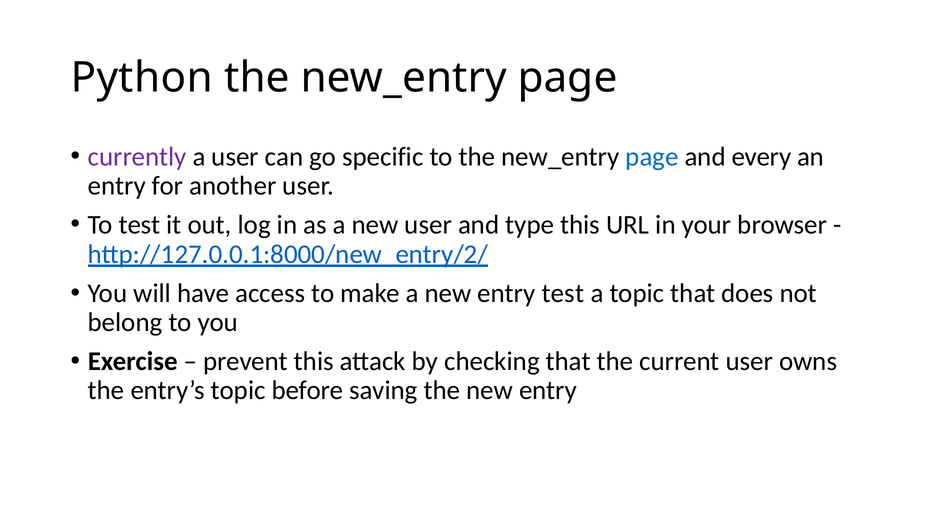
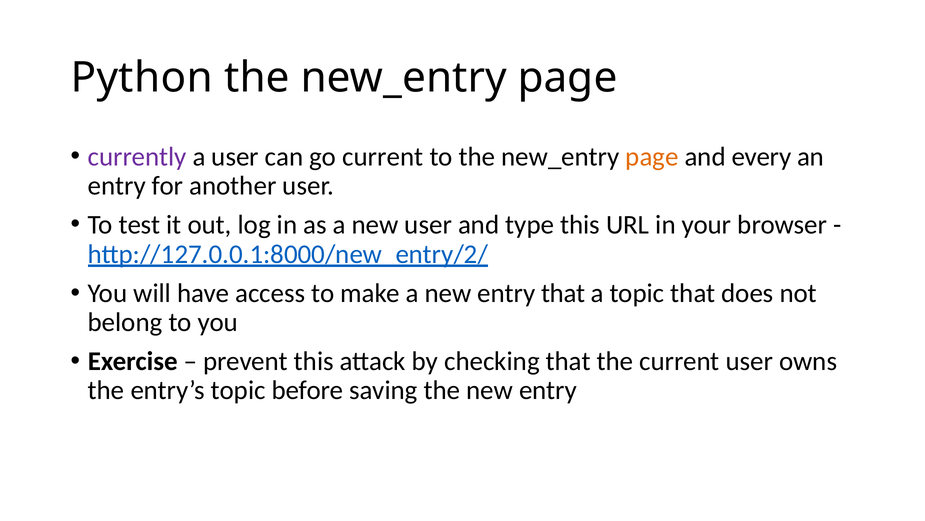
go specific: specific -> current
page at (652, 156) colour: blue -> orange
entry test: test -> that
